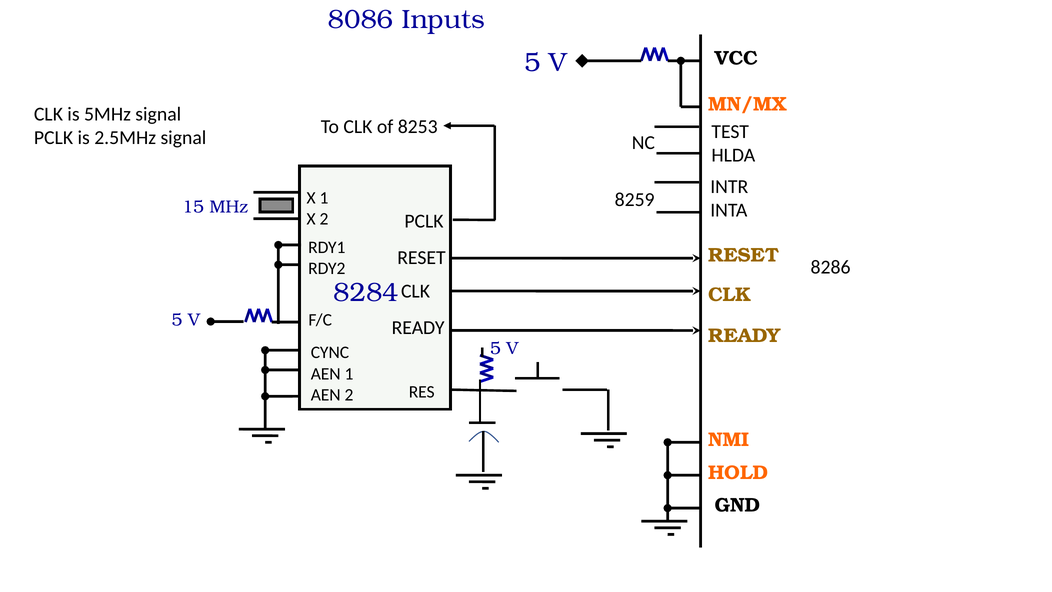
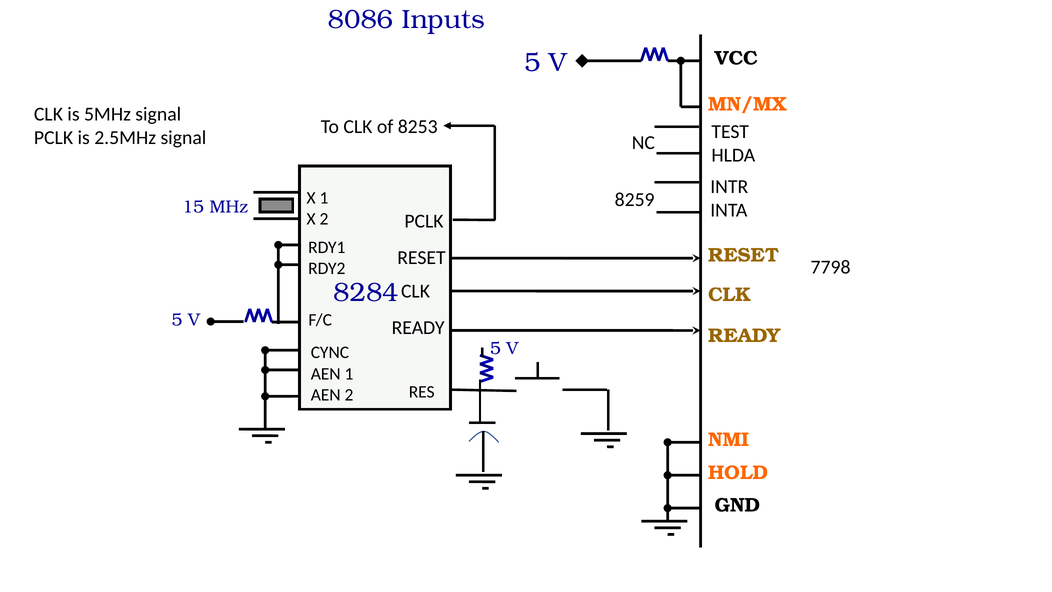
8286: 8286 -> 7798
